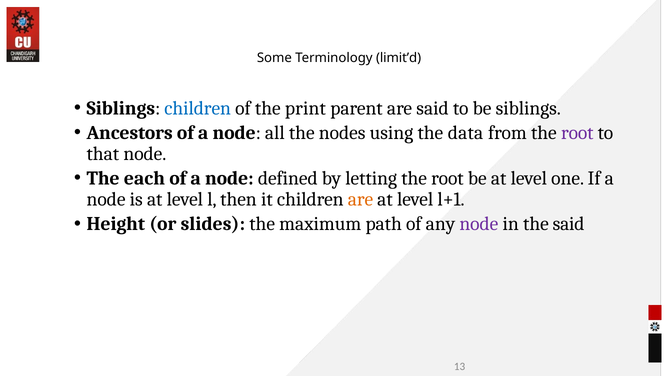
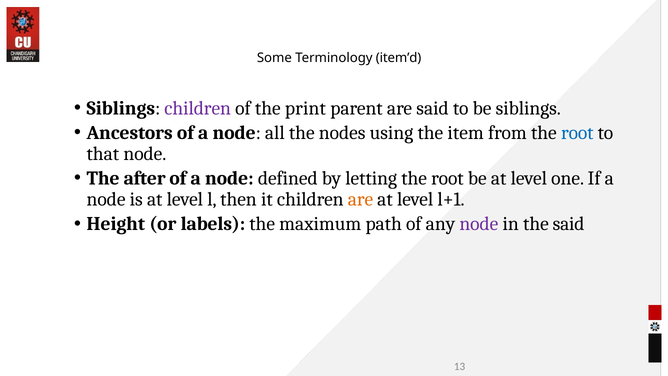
limit’d: limit’d -> item’d
children at (198, 108) colour: blue -> purple
data: data -> item
root at (577, 133) colour: purple -> blue
each: each -> after
slides: slides -> labels
